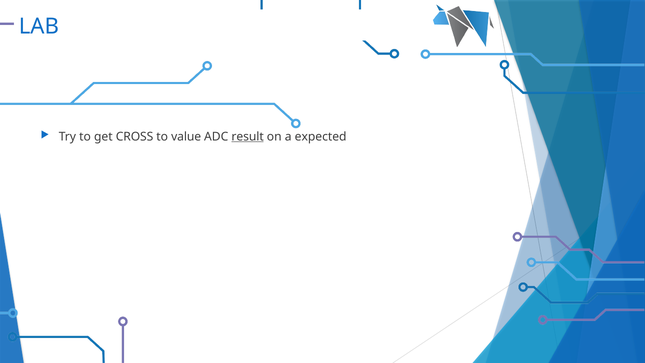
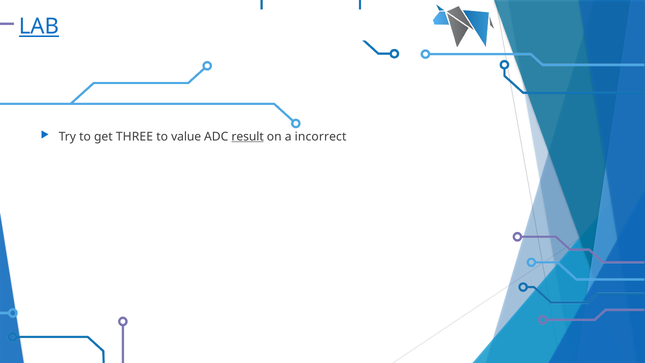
LAB underline: none -> present
CROSS: CROSS -> THREE
expected: expected -> incorrect
